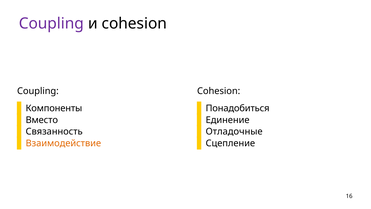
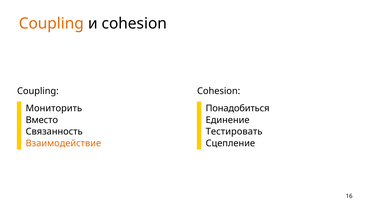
Coupling at (51, 23) colour: purple -> orange
Компоненты: Компоненты -> Мониторить
Отладочные: Отладочные -> Тестировать
